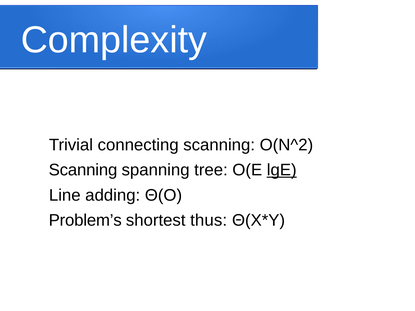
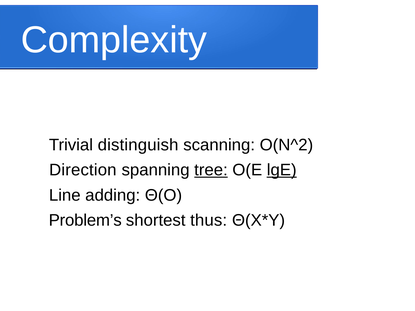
connecting: connecting -> distinguish
Scanning at (83, 170): Scanning -> Direction
tree underline: none -> present
